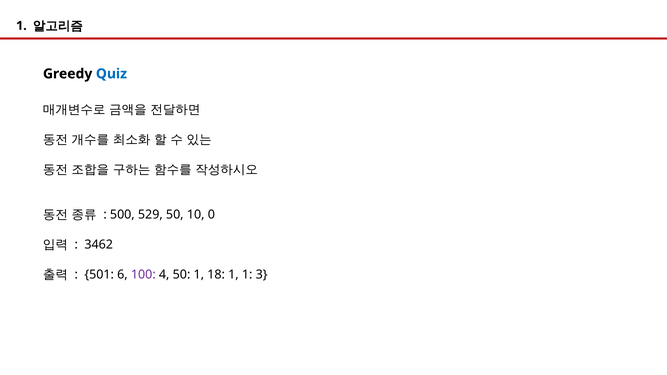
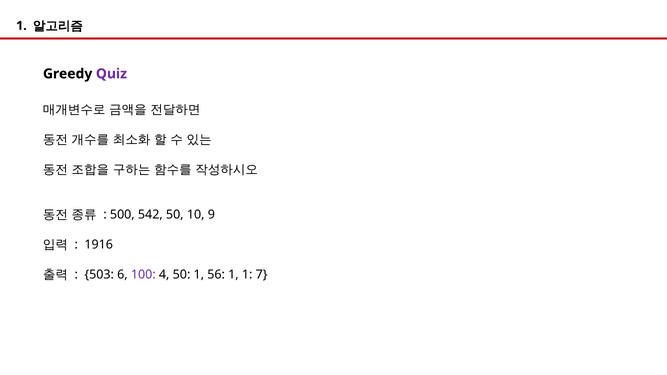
Quiz colour: blue -> purple
529: 529 -> 542
0: 0 -> 9
3462: 3462 -> 1916
501: 501 -> 503
18: 18 -> 56
3: 3 -> 7
